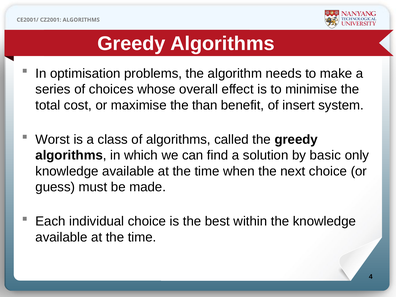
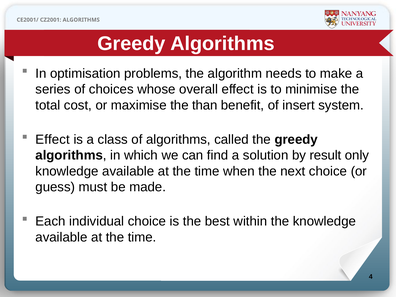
Worst at (53, 140): Worst -> Effect
basic: basic -> result
